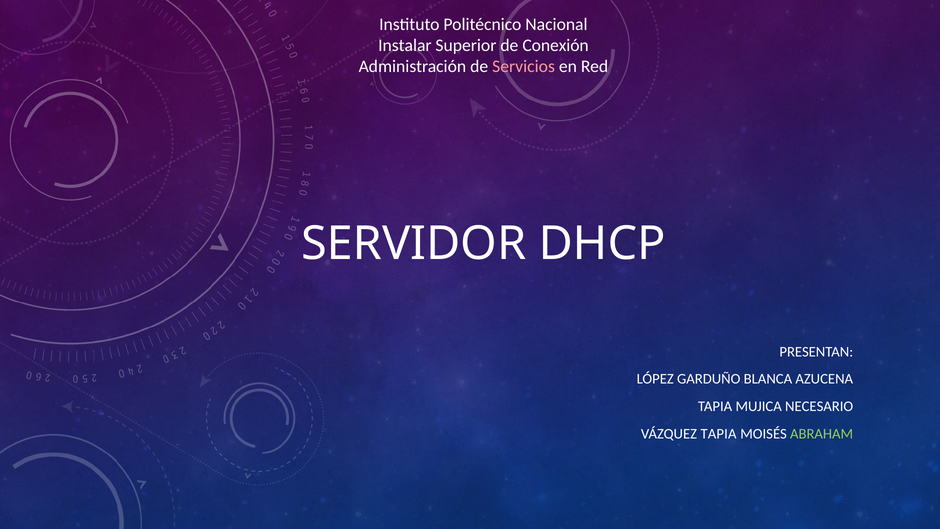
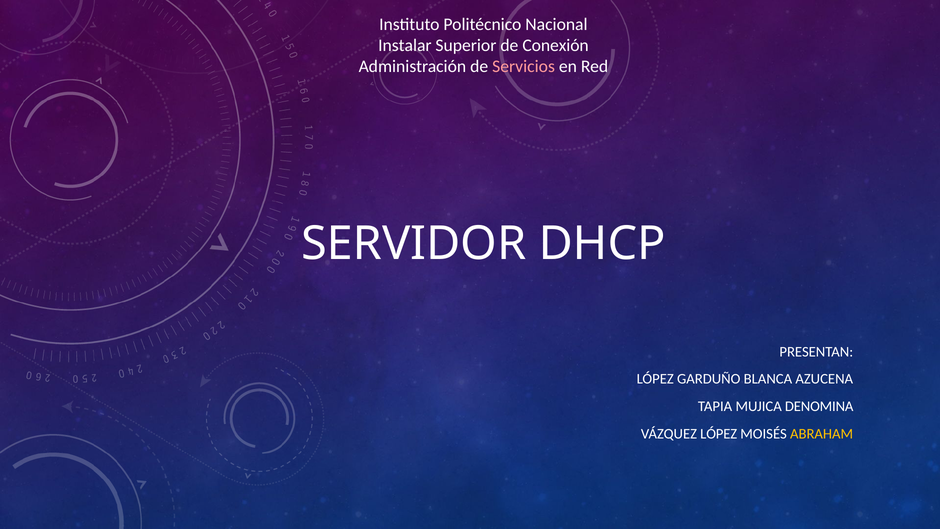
NECESARIO: NECESARIO -> DENOMINA
VÁZQUEZ TAPIA: TAPIA -> LÓPEZ
ABRAHAM colour: light green -> yellow
